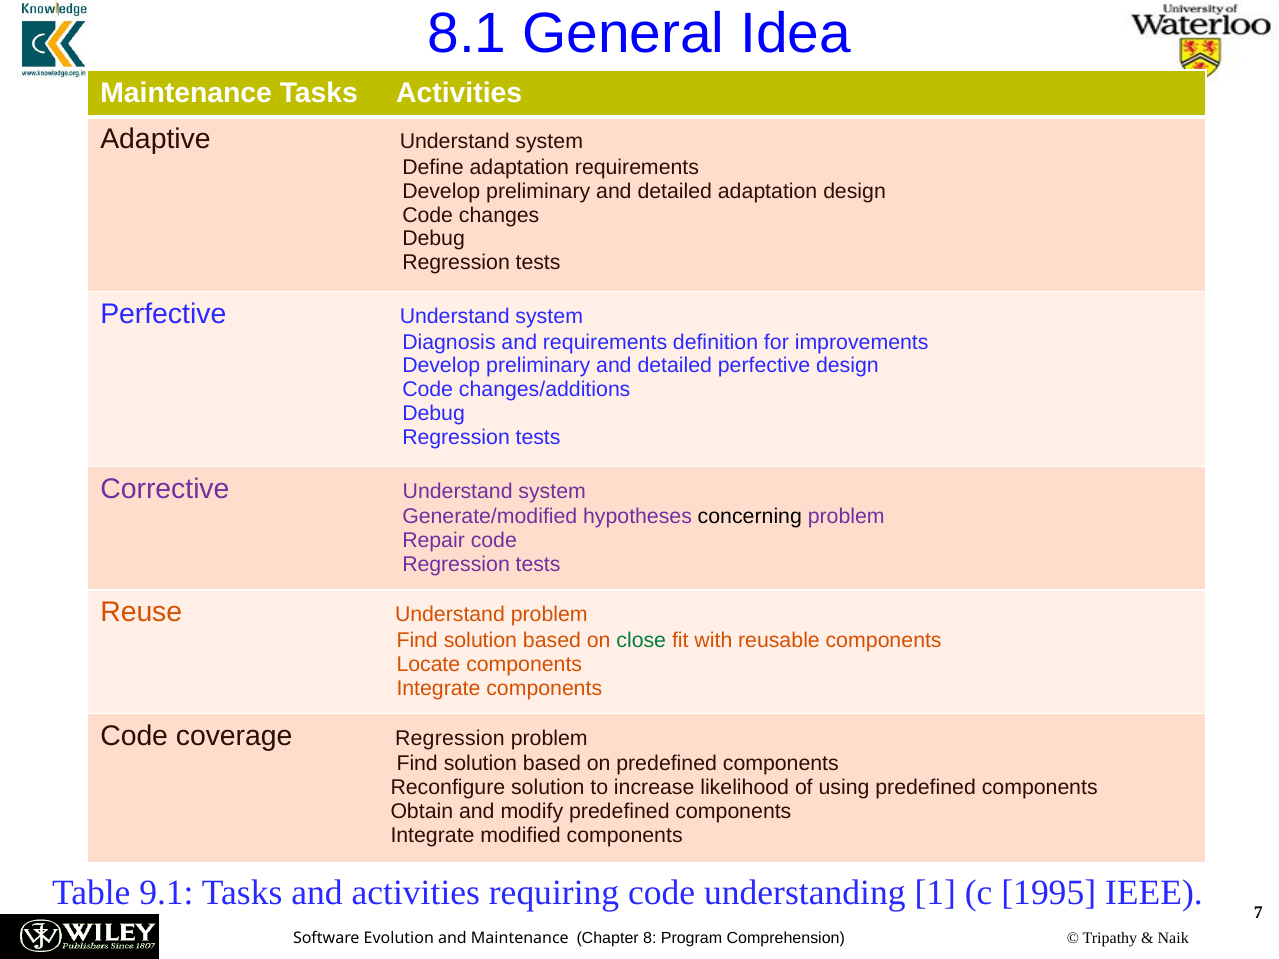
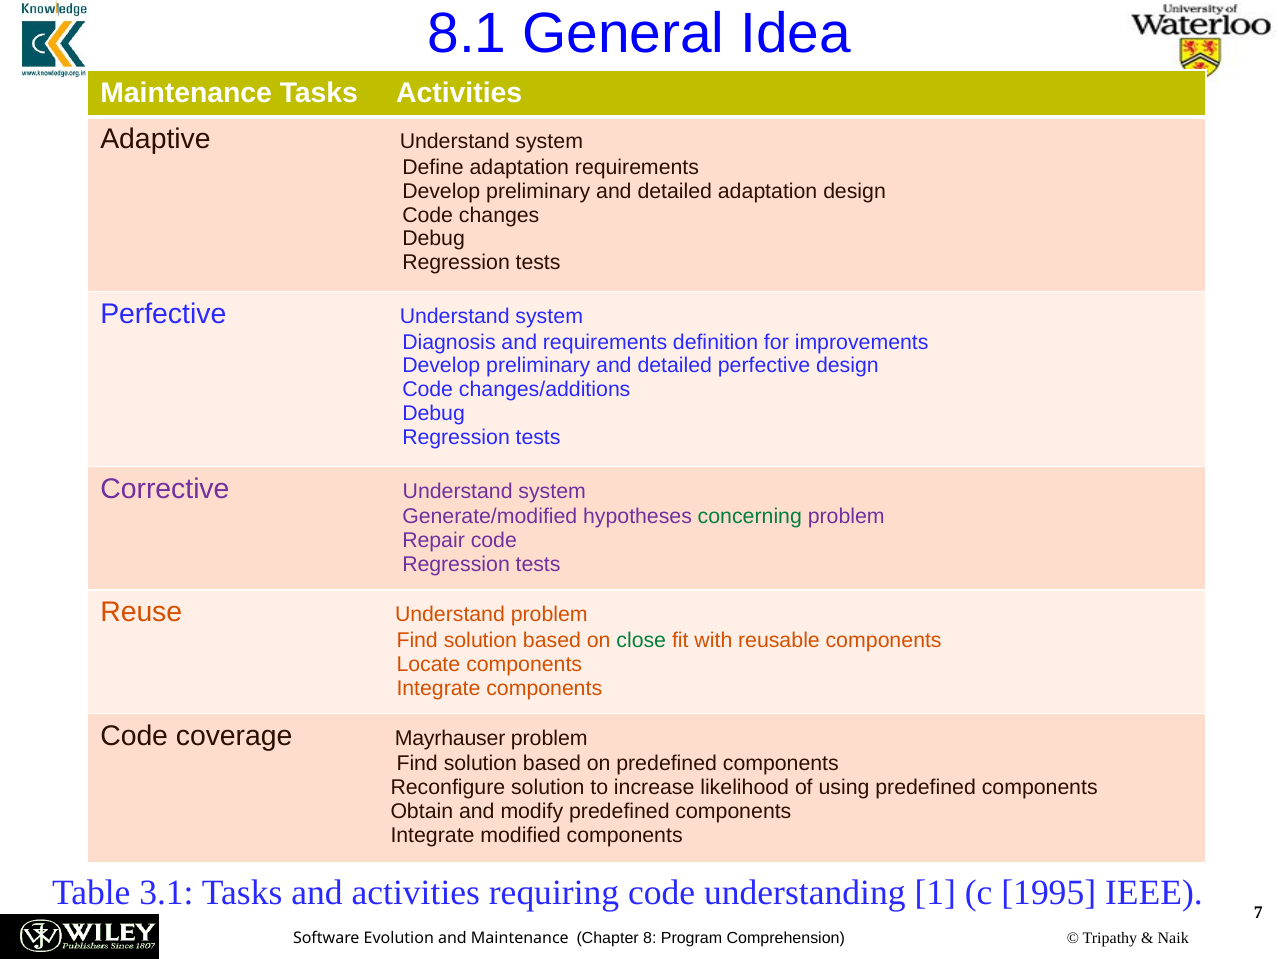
concerning colour: black -> green
coverage Regression: Regression -> Mayrhauser
9.1: 9.1 -> 3.1
